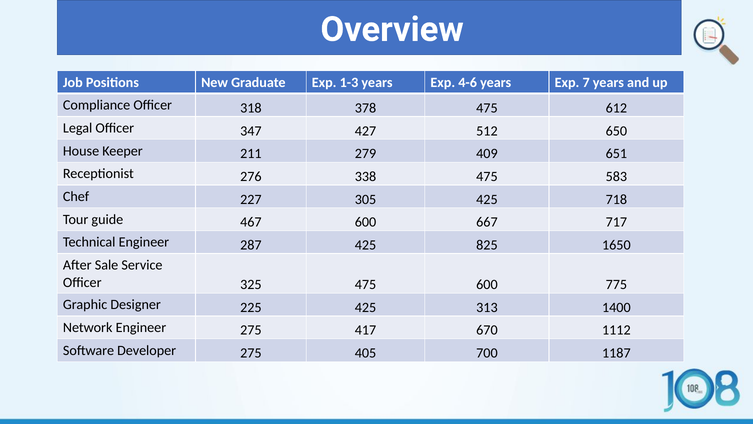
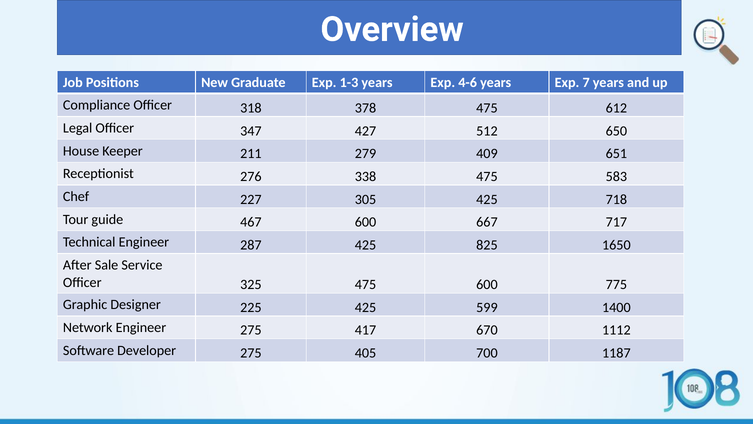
313: 313 -> 599
